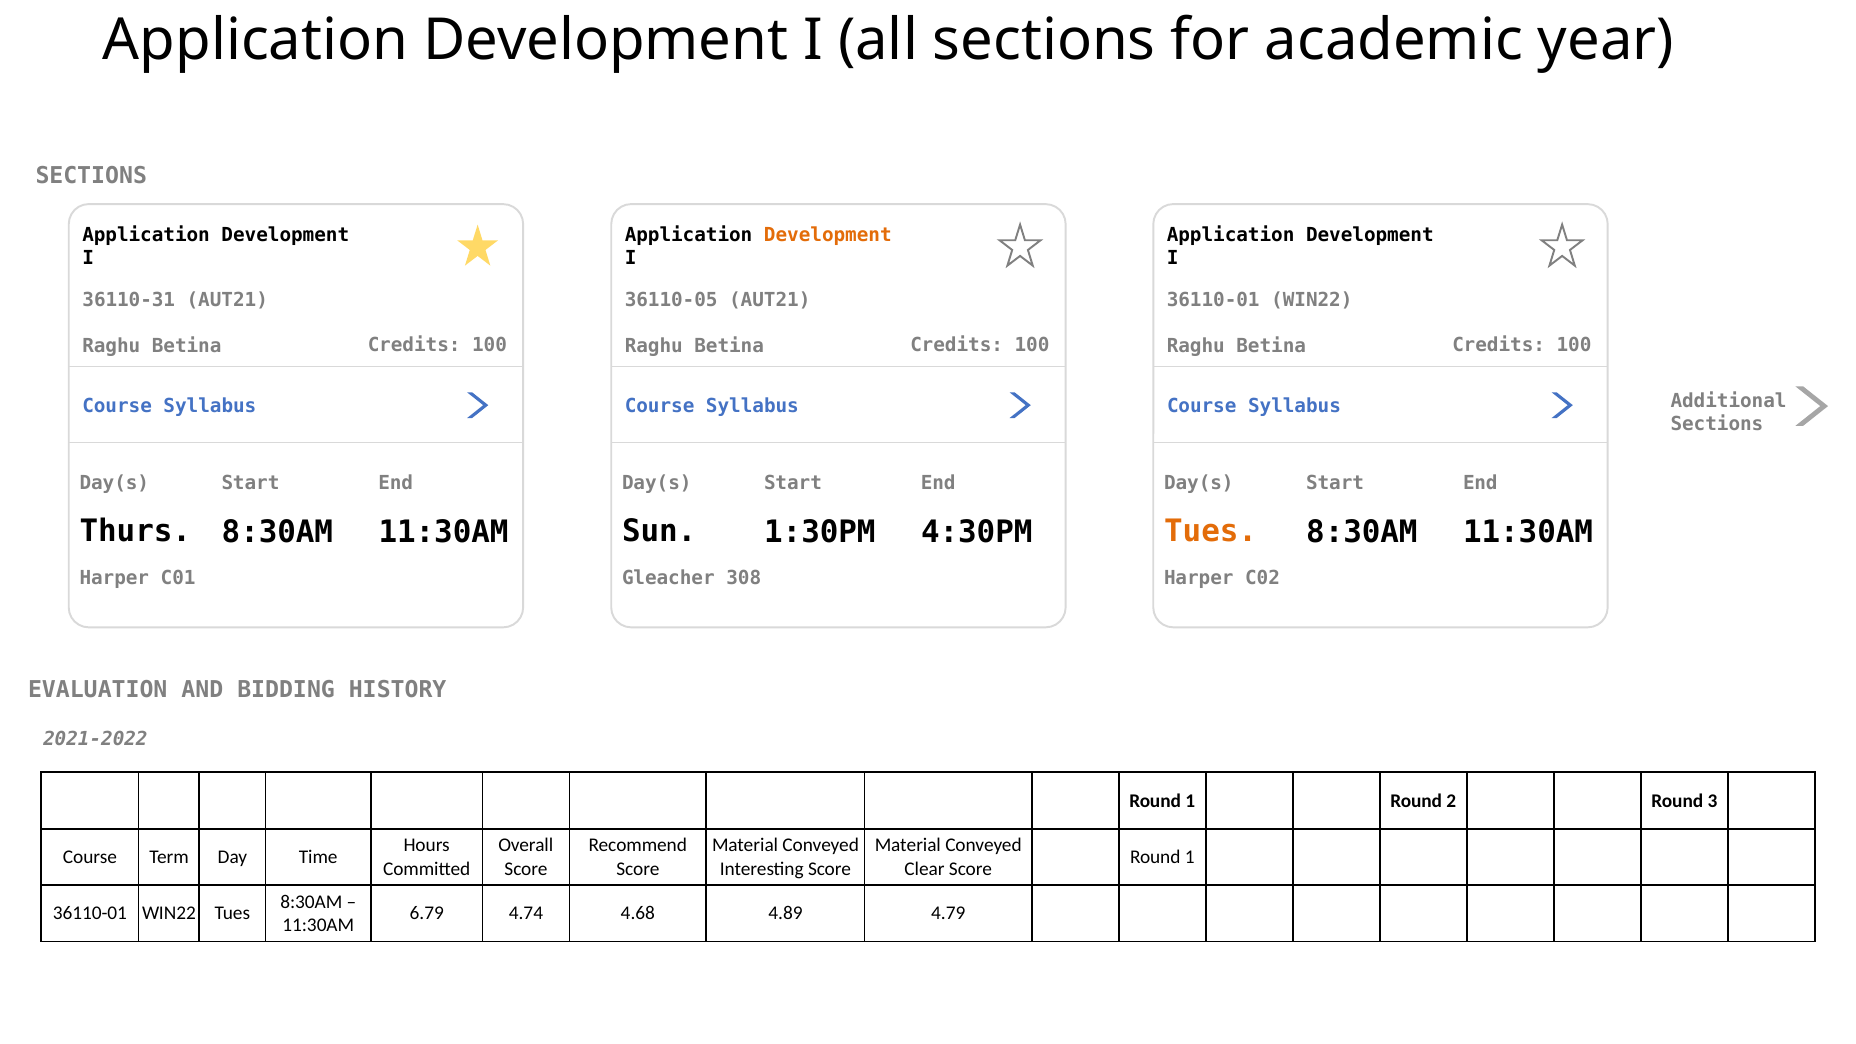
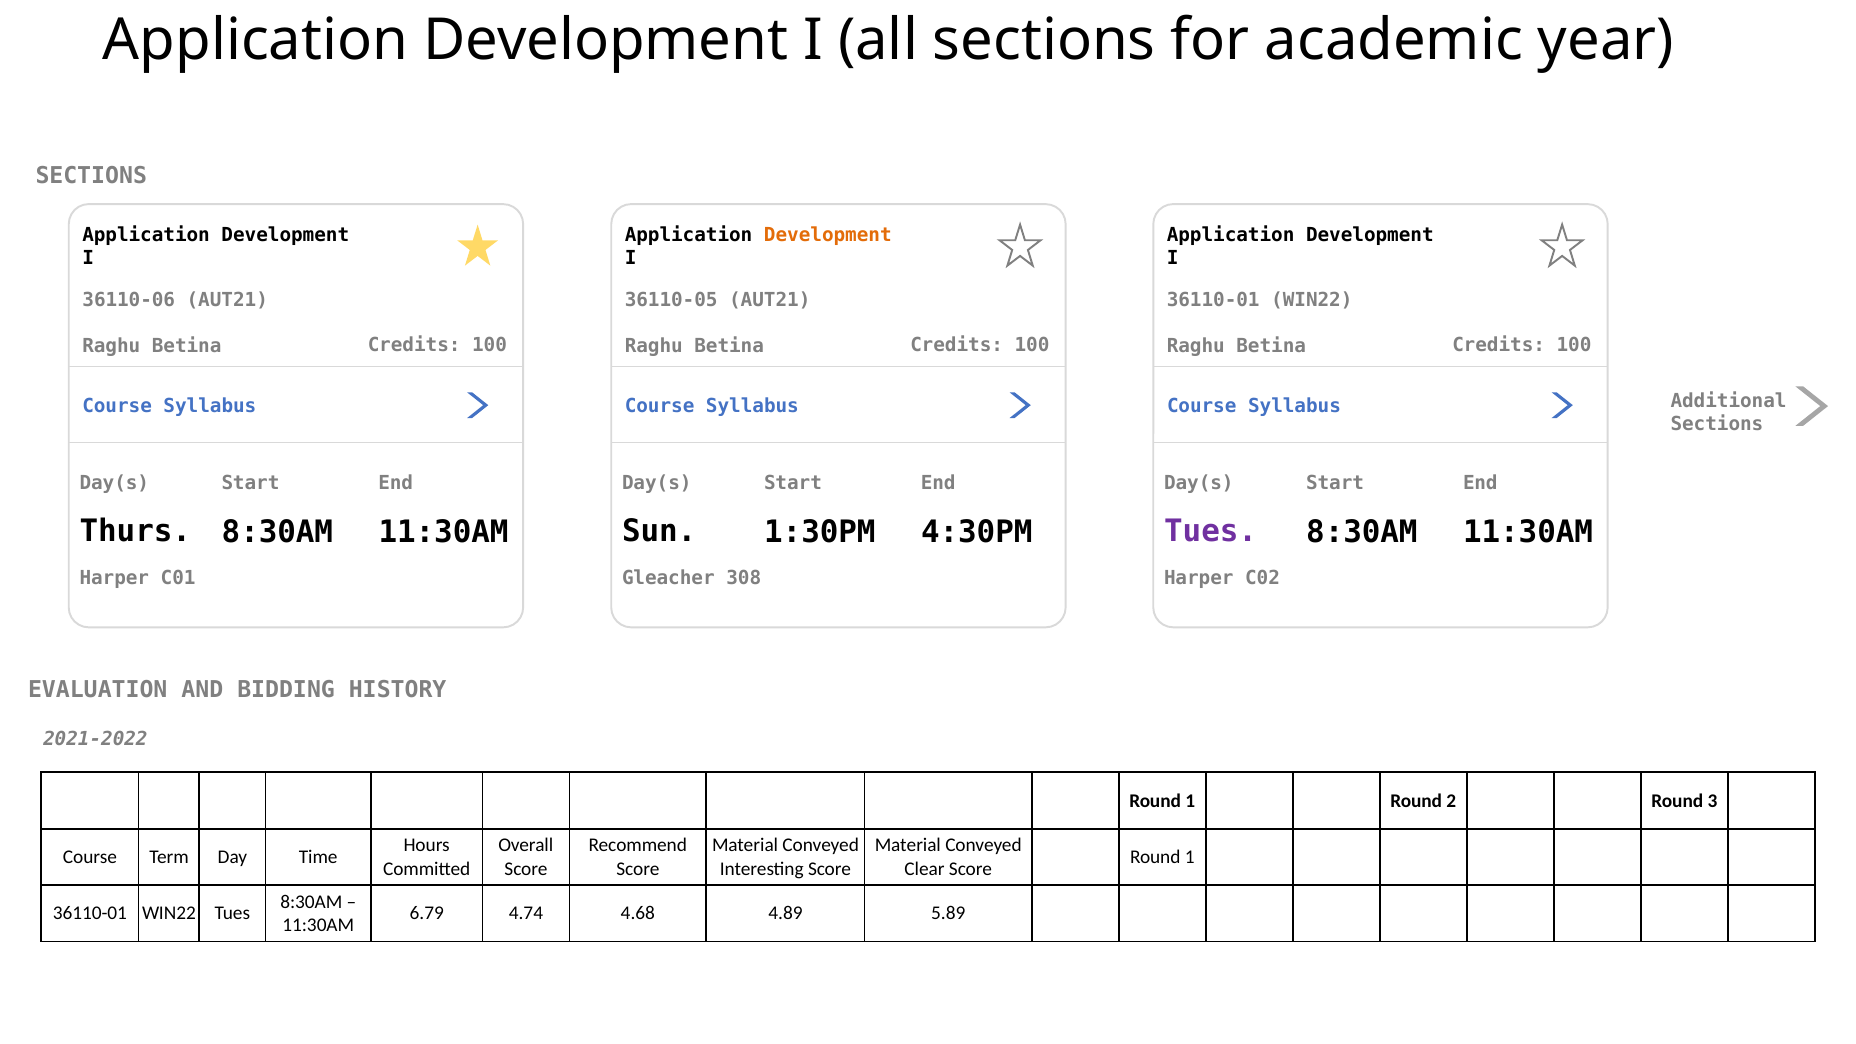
36110-31: 36110-31 -> 36110-06
Tues at (1211, 532) colour: orange -> purple
4.79: 4.79 -> 5.89
